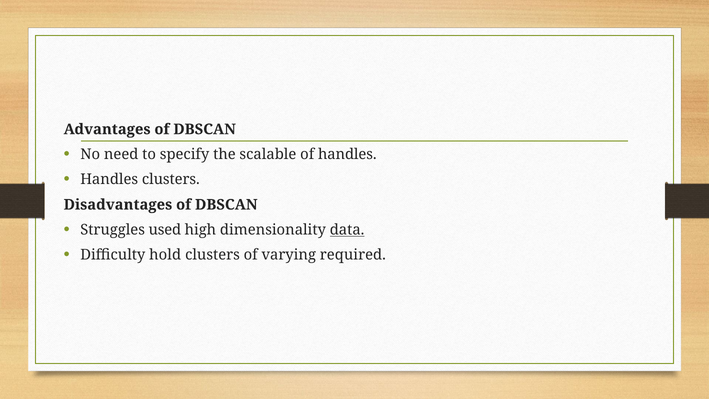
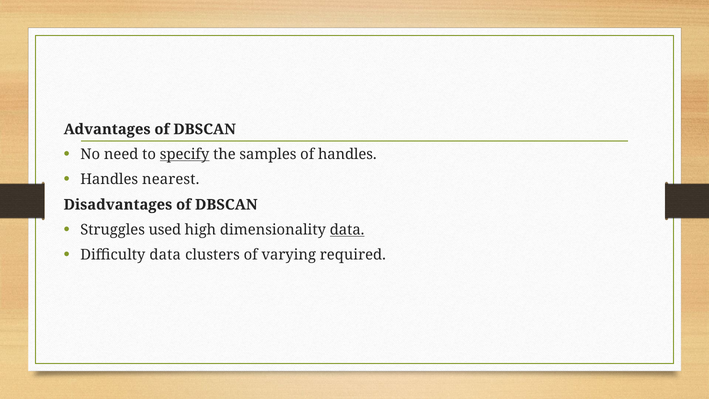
specify underline: none -> present
scalable: scalable -> samples
Handles clusters: clusters -> nearest
Difficulty hold: hold -> data
